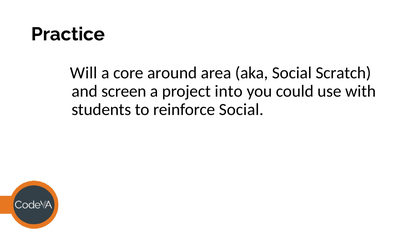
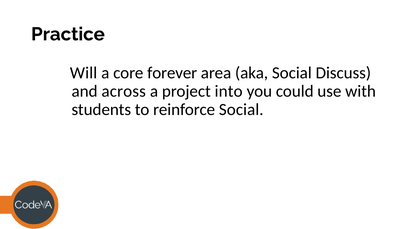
around: around -> forever
Scratch: Scratch -> Discuss
screen: screen -> across
